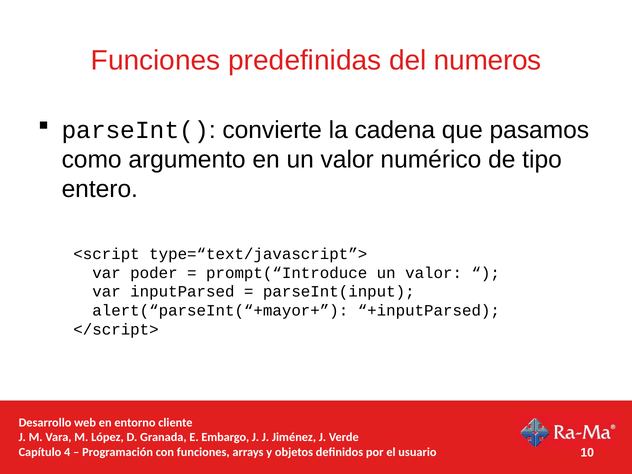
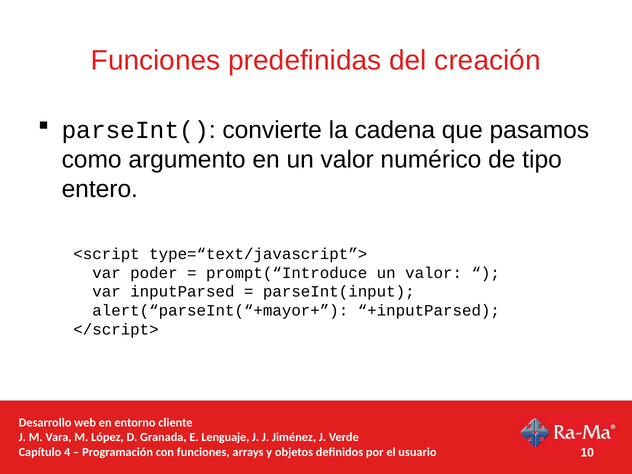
numeros: numeros -> creación
Embargo: Embargo -> Lenguaje
